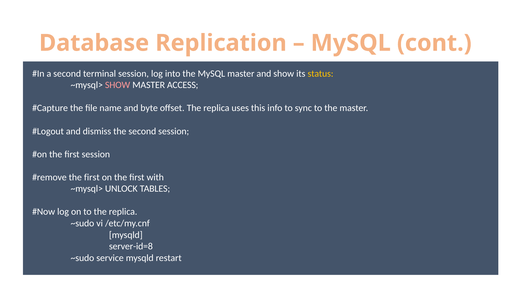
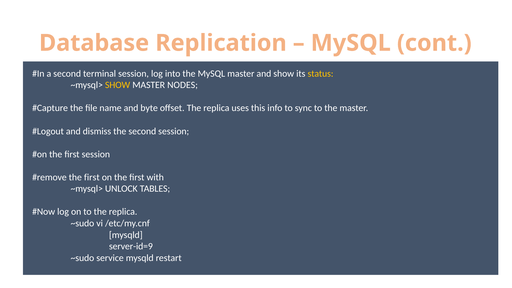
SHOW at (118, 85) colour: pink -> yellow
ACCESS: ACCESS -> NODES
server-id=8: server-id=8 -> server-id=9
